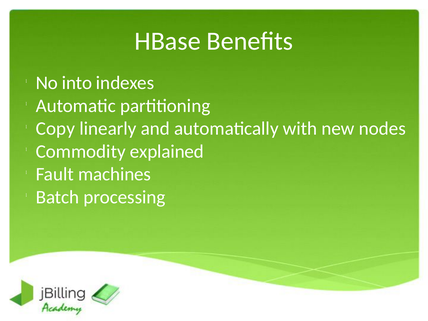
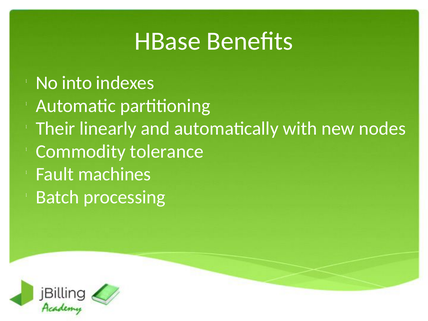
Copy: Copy -> Their
explained: explained -> tolerance
